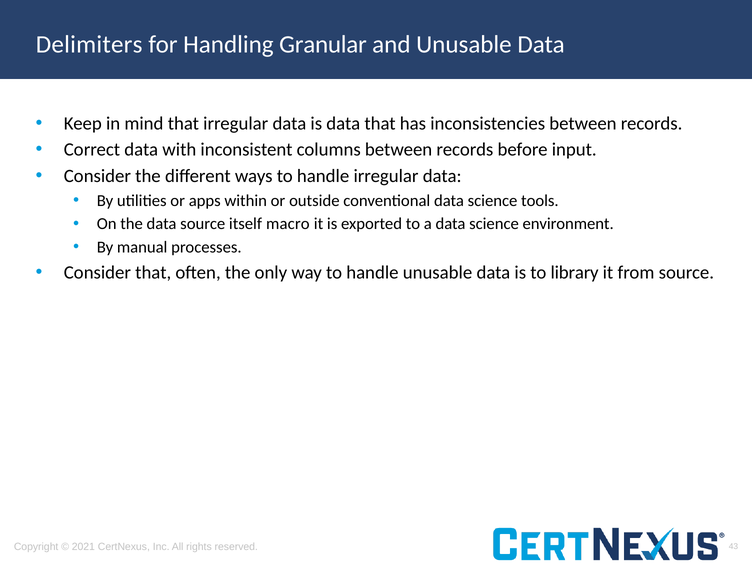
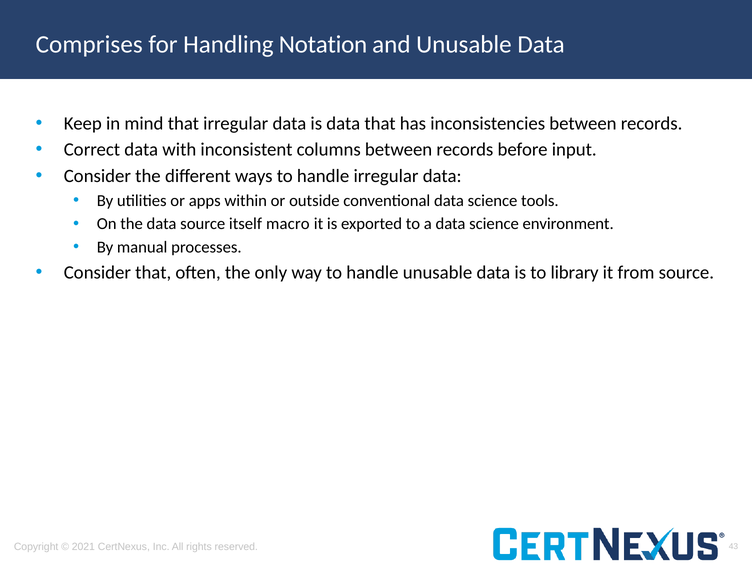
Delimiters: Delimiters -> Comprises
Granular: Granular -> Notation
